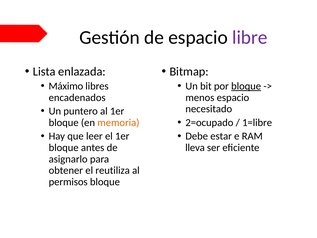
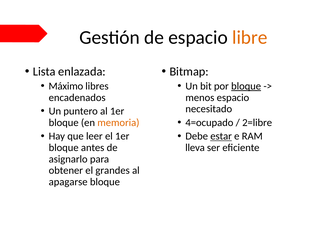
libre colour: purple -> orange
2=ocupado: 2=ocupado -> 4=ocupado
1=libre: 1=libre -> 2=libre
estar underline: none -> present
reutiliza: reutiliza -> grandes
permisos: permisos -> apagarse
